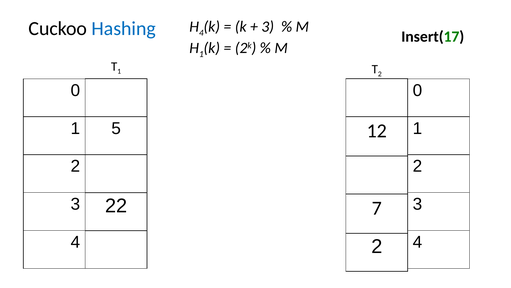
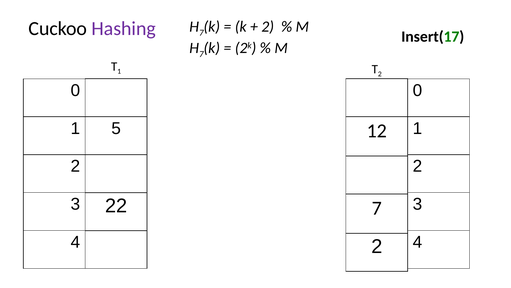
4 at (201, 33): 4 -> 7
3 at (268, 27): 3 -> 2
Hashing colour: blue -> purple
1 at (201, 54): 1 -> 7
